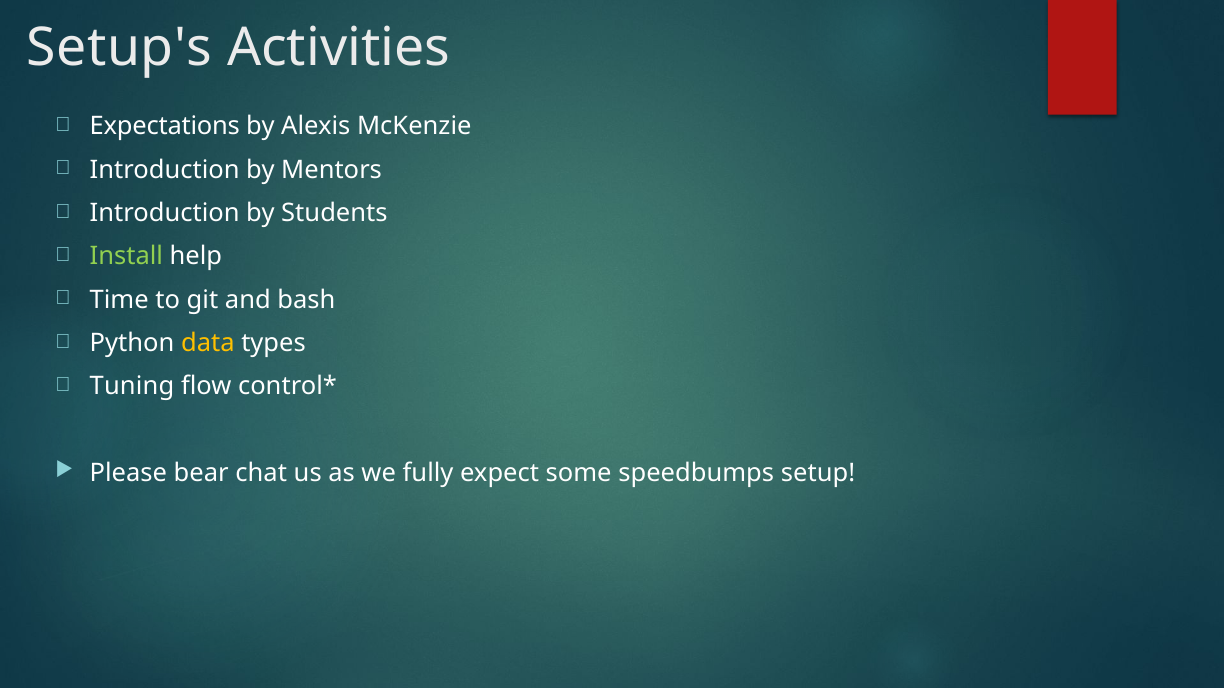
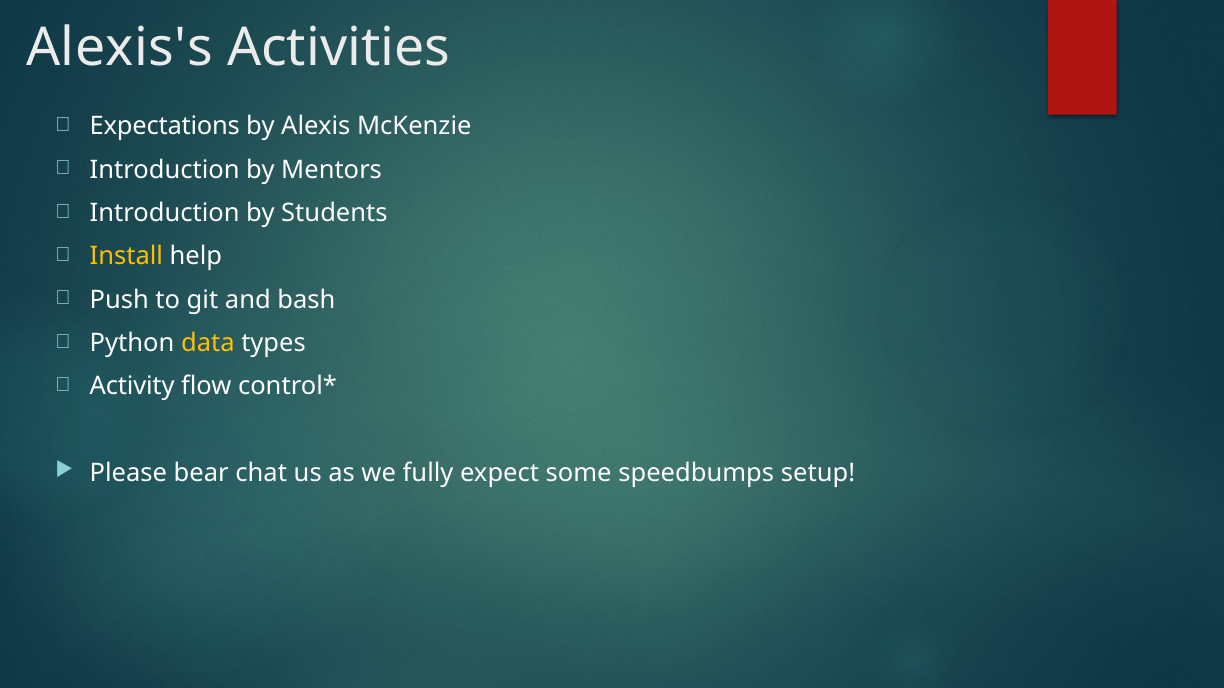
Setup's: Setup's -> Alexis's
Install colour: light green -> yellow
Time: Time -> Push
Tuning: Tuning -> Activity
